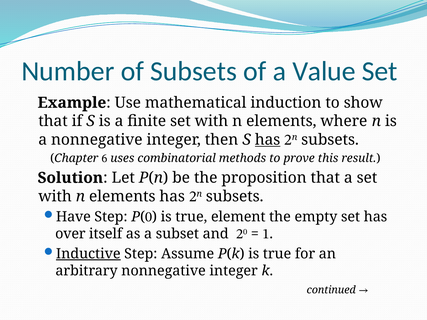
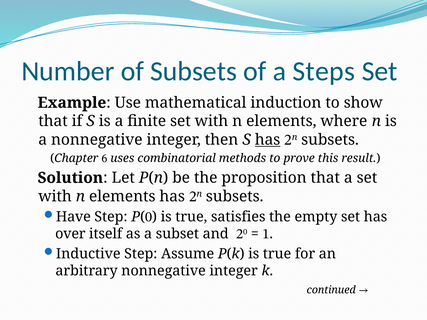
Value: Value -> Steps
element: element -> satisfies
Inductive underline: present -> none
